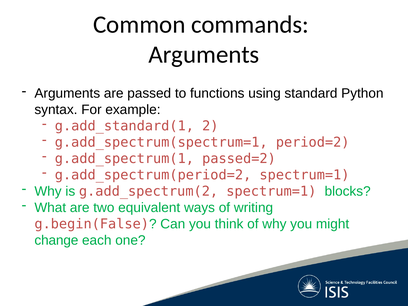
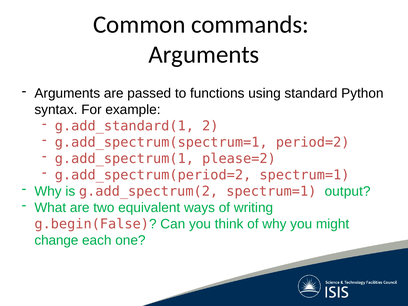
passed=2: passed=2 -> please=2
blocks: blocks -> output
